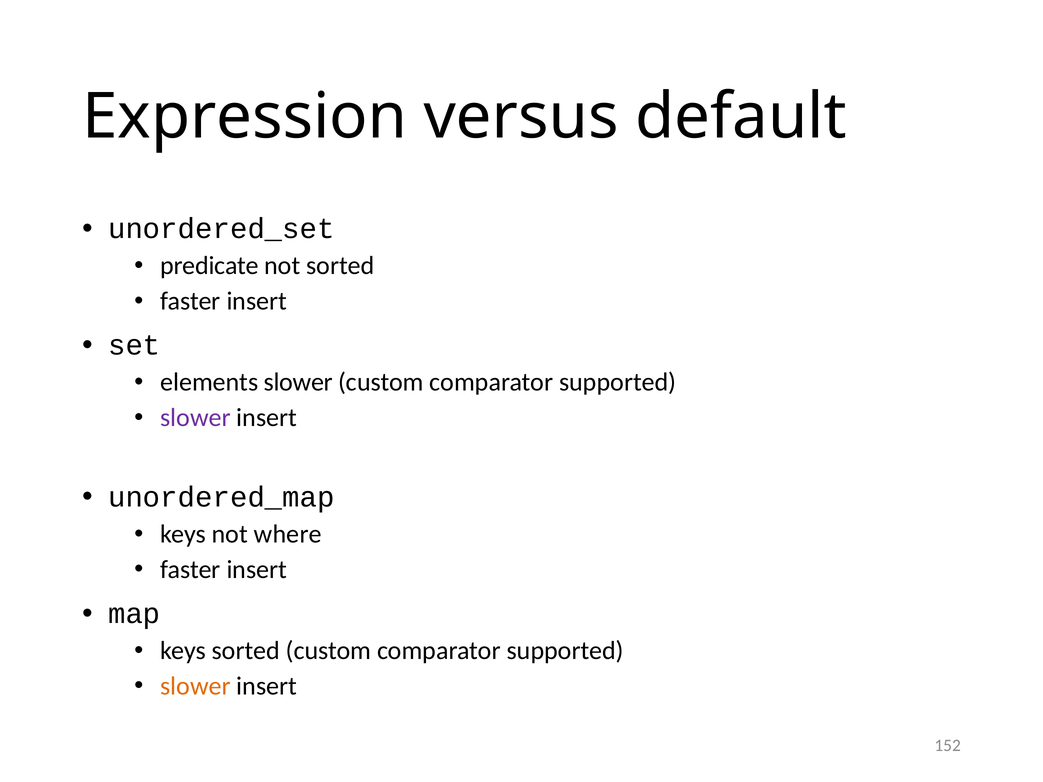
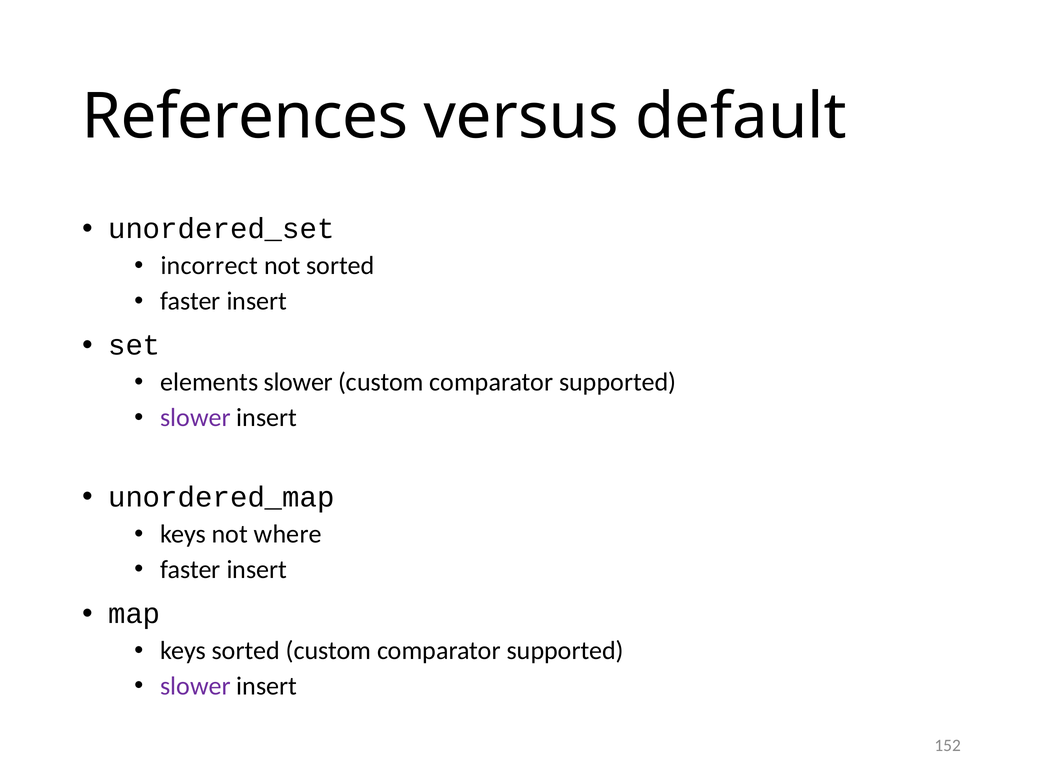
Expression: Expression -> References
predicate: predicate -> incorrect
slower at (195, 686) colour: orange -> purple
